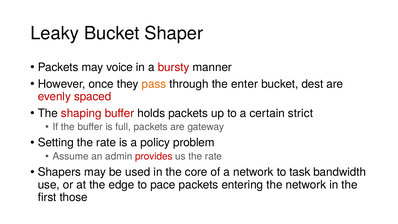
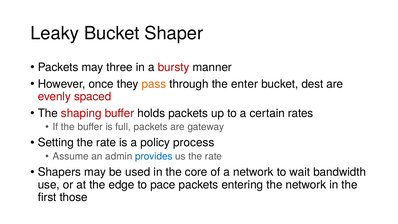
voice: voice -> three
strict: strict -> rates
problem: problem -> process
provides colour: red -> blue
task: task -> wait
